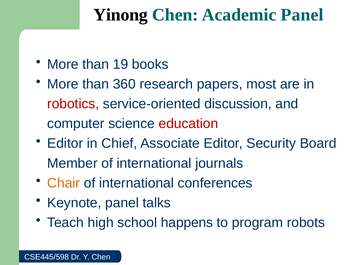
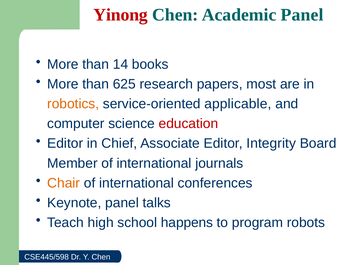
Yinong colour: black -> red
19: 19 -> 14
360: 360 -> 625
robotics colour: red -> orange
discussion: discussion -> applicable
Security: Security -> Integrity
